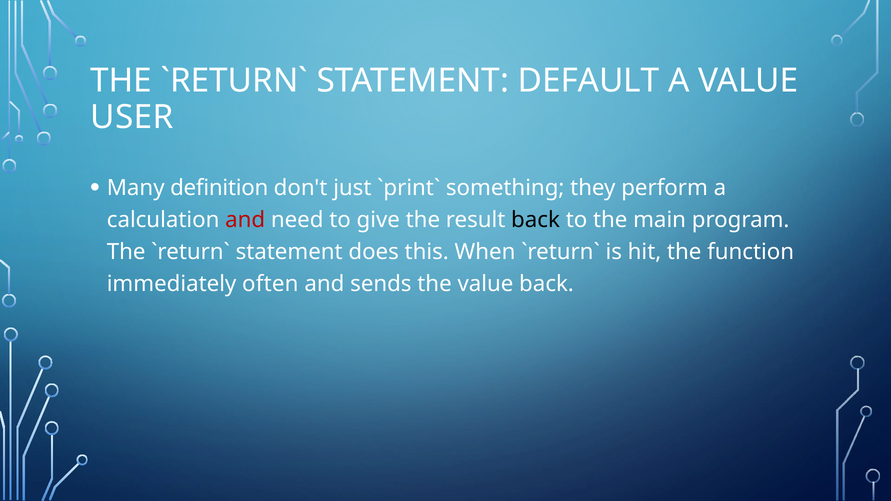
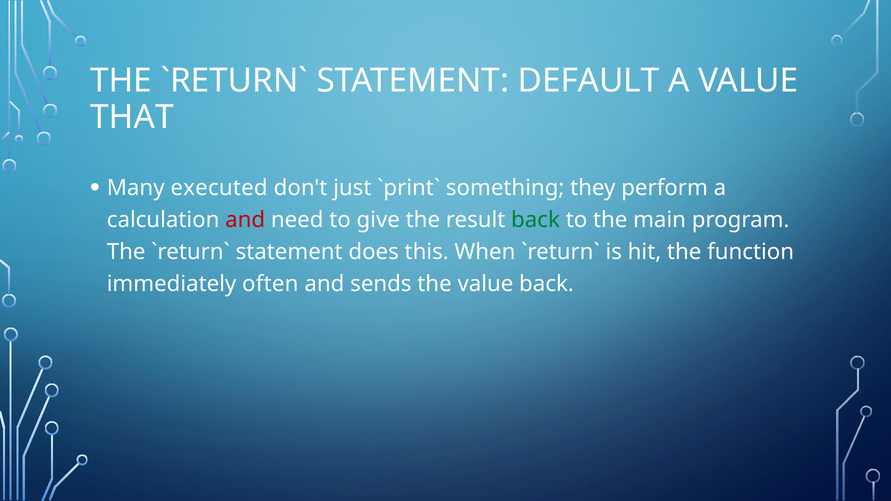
USER: USER -> THAT
definition: definition -> executed
back at (536, 220) colour: black -> green
